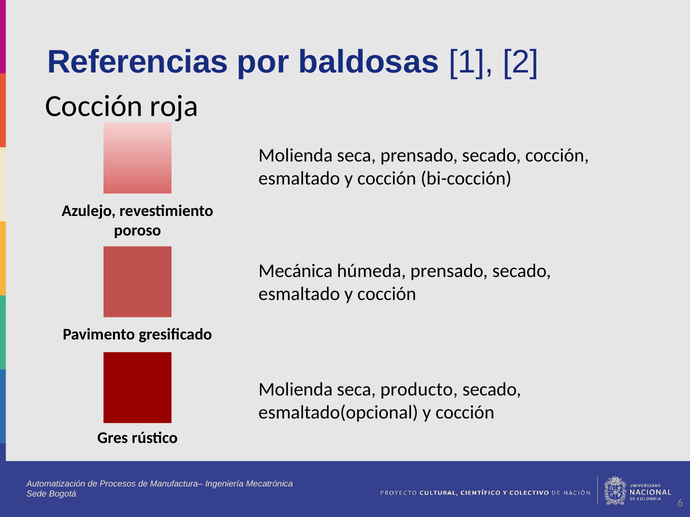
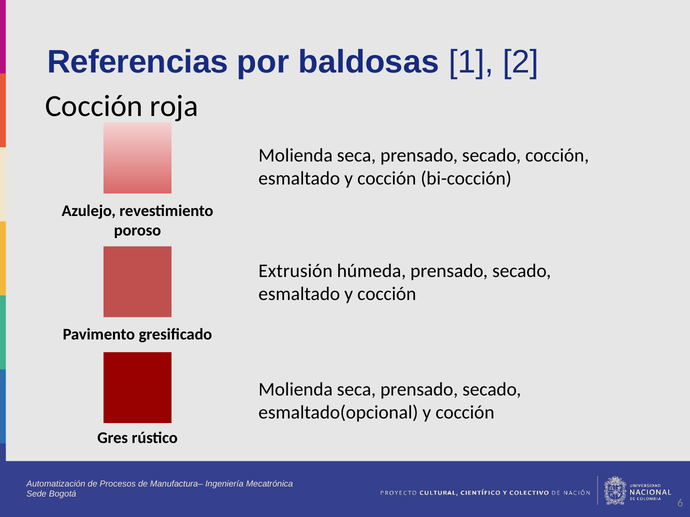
Mecánica: Mecánica -> Extrusión
producto at (419, 390): producto -> prensado
